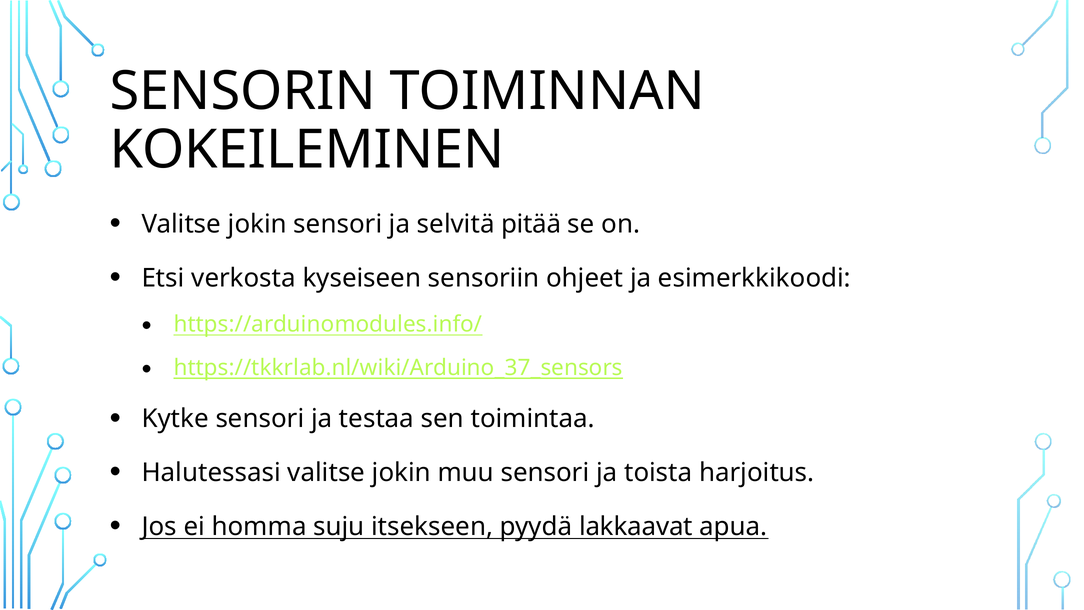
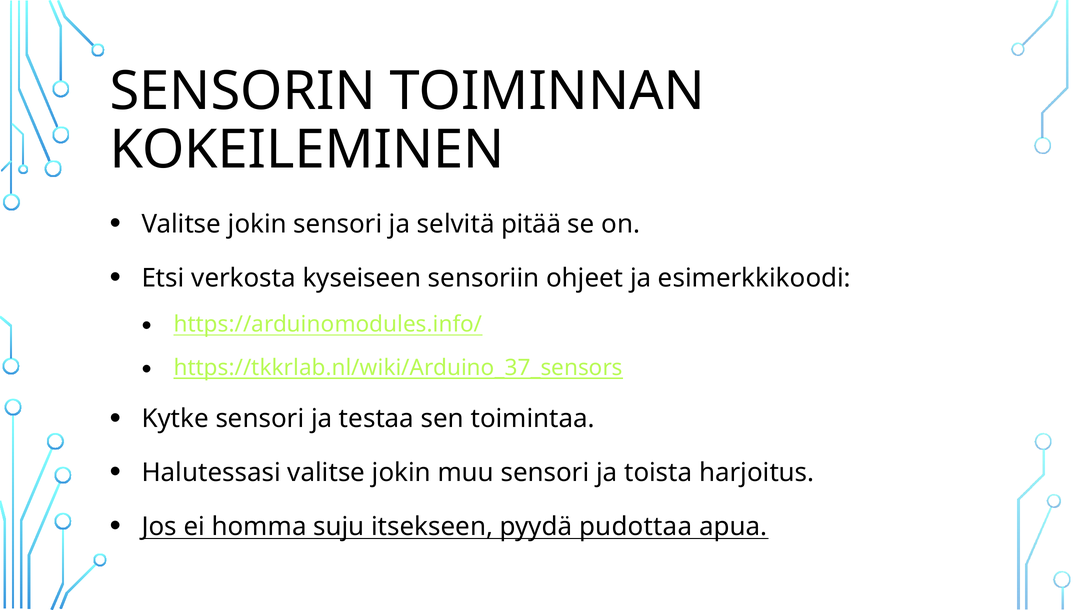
lakkaavat: lakkaavat -> pudottaa
